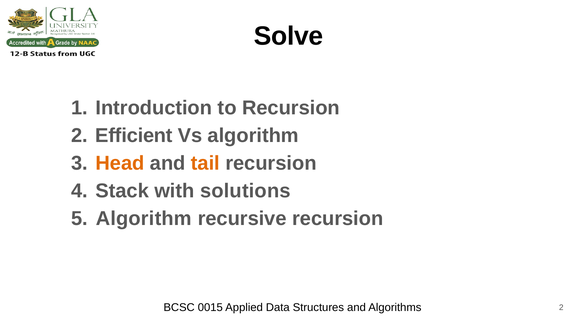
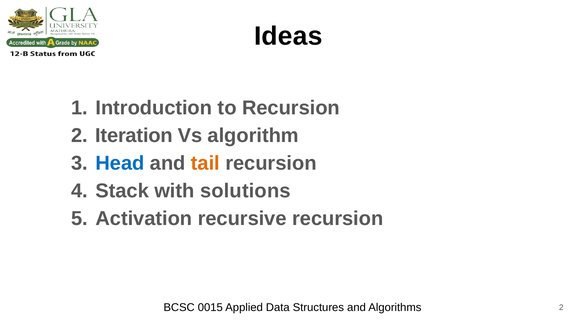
Solve: Solve -> Ideas
Efficient: Efficient -> Iteration
Head colour: orange -> blue
Algorithm at (144, 218): Algorithm -> Activation
